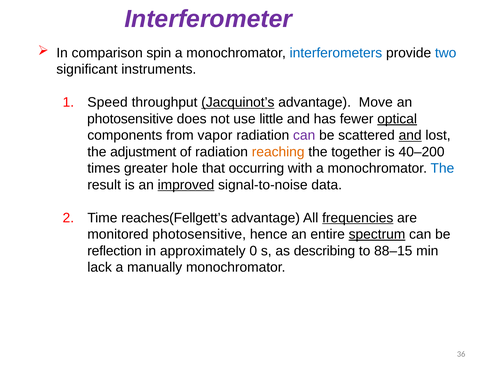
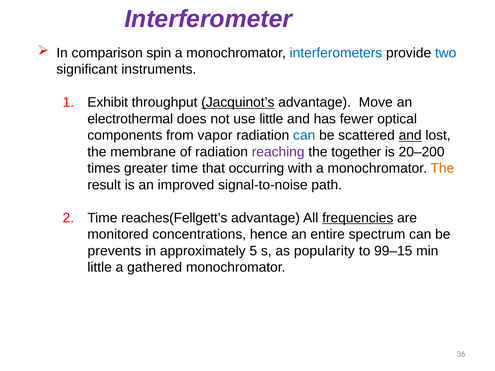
Speed: Speed -> Exhibit
photosensitive at (130, 119): photosensitive -> electrothermal
optical underline: present -> none
can at (304, 135) colour: purple -> blue
adjustment: adjustment -> membrane
reaching colour: orange -> purple
40–200: 40–200 -> 20–200
greater hole: hole -> time
The at (442, 168) colour: blue -> orange
improved underline: present -> none
data: data -> path
monitored photosensitive: photosensitive -> concentrations
spectrum underline: present -> none
reflection: reflection -> prevents
0: 0 -> 5
describing: describing -> popularity
88–15: 88–15 -> 99–15
lack at (100, 267): lack -> little
manually: manually -> gathered
